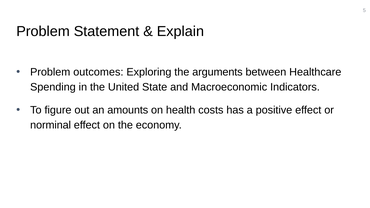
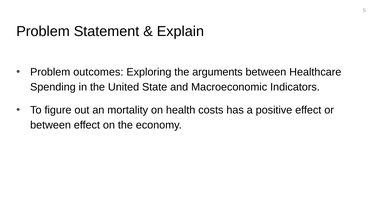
amounts: amounts -> mortality
norminal at (51, 125): norminal -> between
